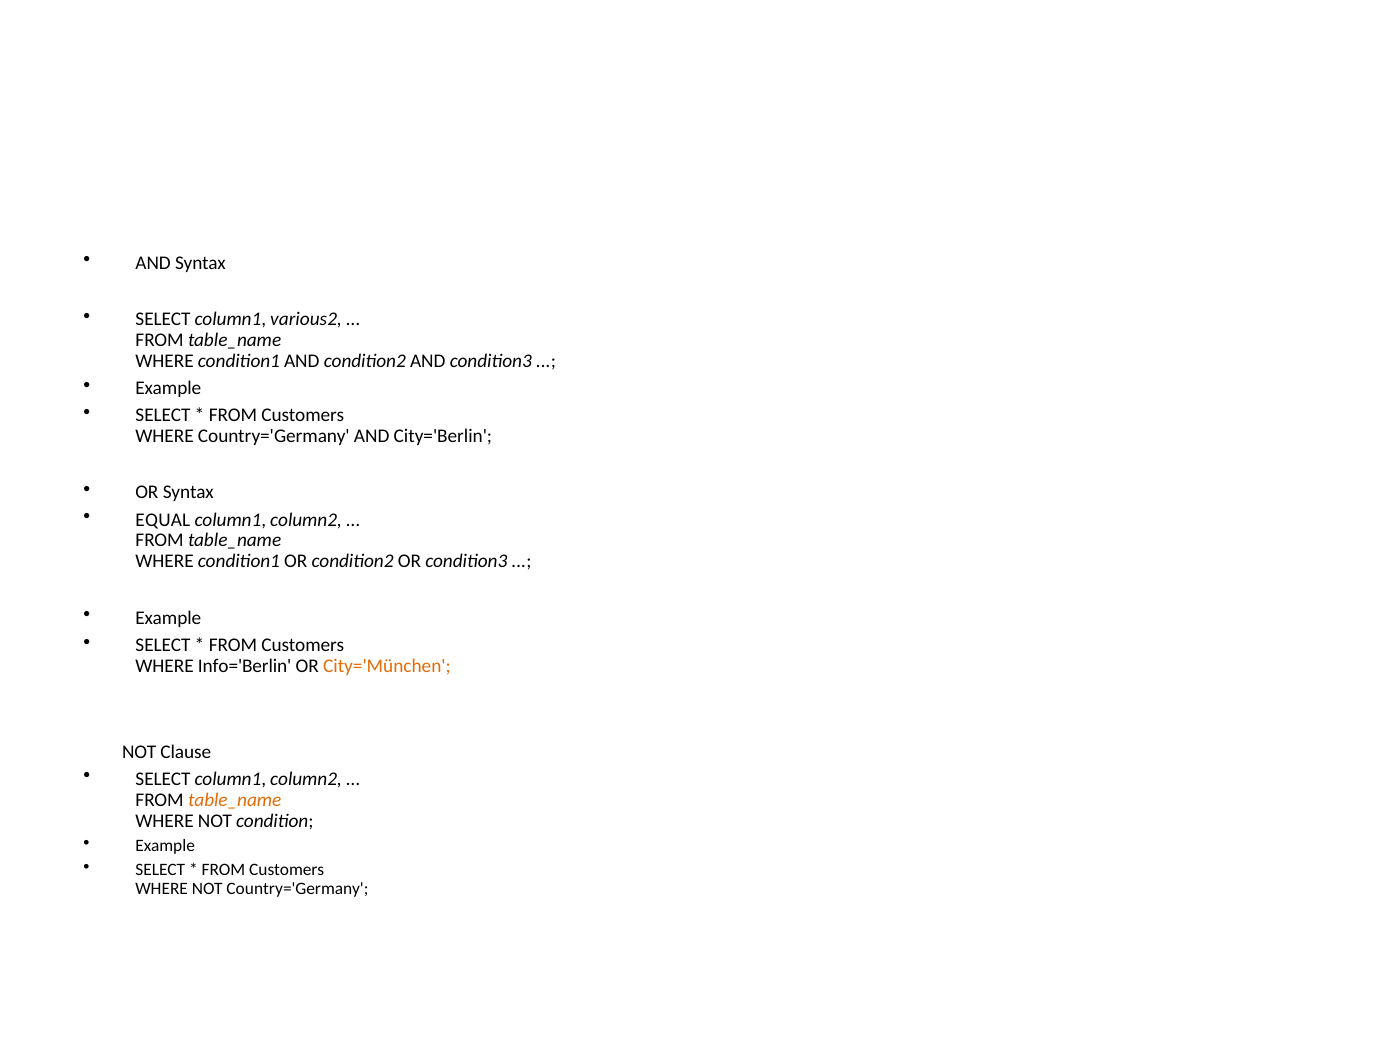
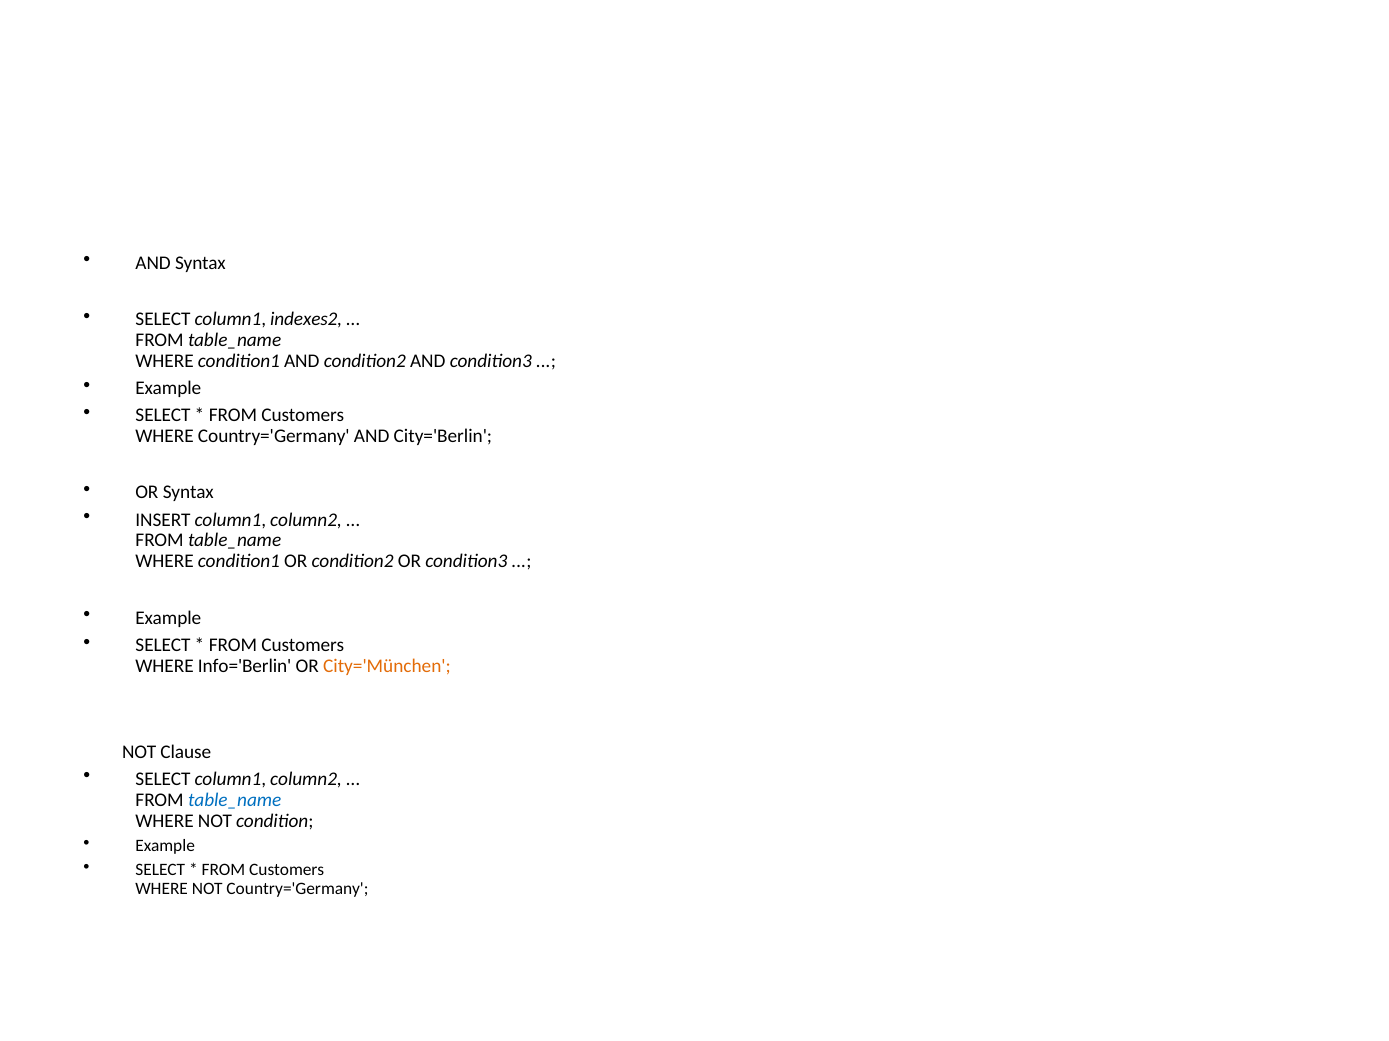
various2: various2 -> indexes2
EQUAL: EQUAL -> INSERT
table_name at (235, 800) colour: orange -> blue
